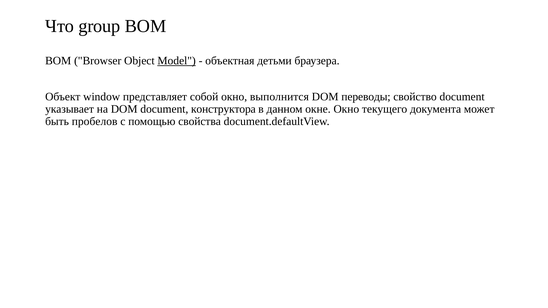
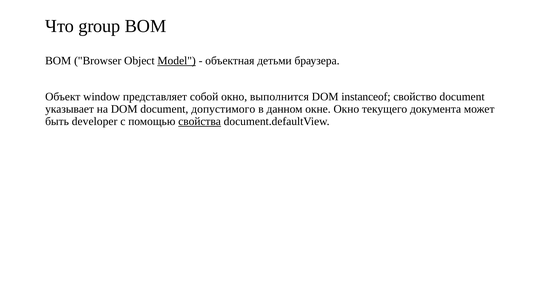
переводы: переводы -> instanceof
конструктора: конструктора -> допустимого
пробелов: пробелов -> developer
свойства underline: none -> present
